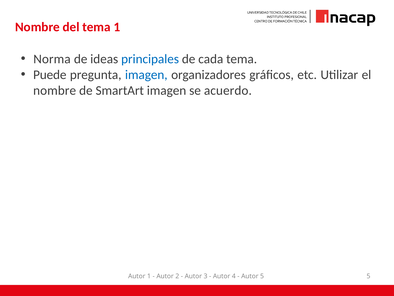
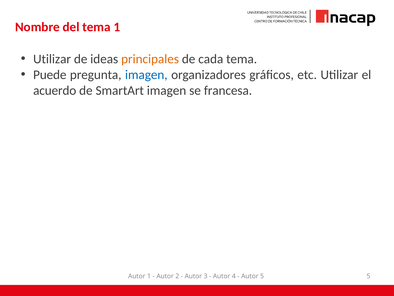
Norma at (52, 59): Norma -> Utilizar
principales colour: blue -> orange
nombre at (55, 90): nombre -> acuerdo
acuerdo: acuerdo -> francesa
